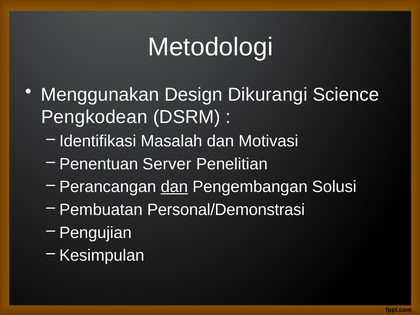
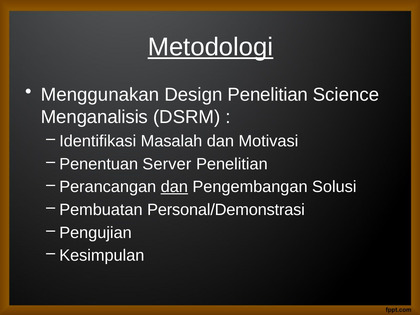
Metodologi underline: none -> present
Design Dikurangi: Dikurangi -> Penelitian
Pengkodean: Pengkodean -> Menganalisis
